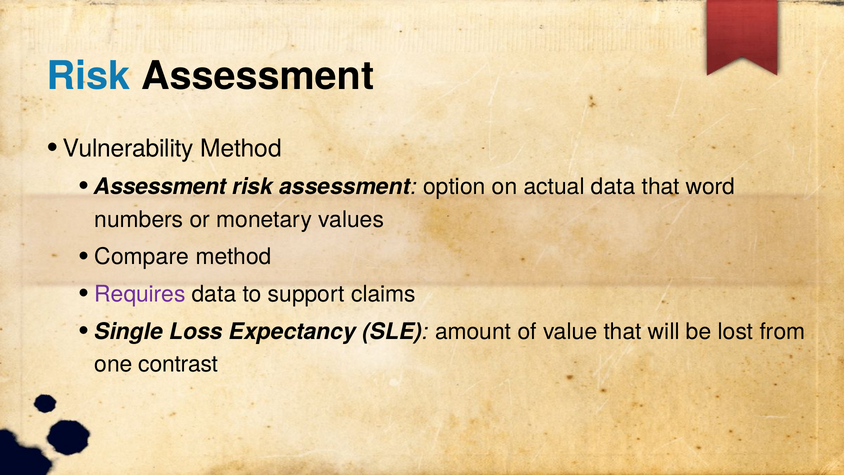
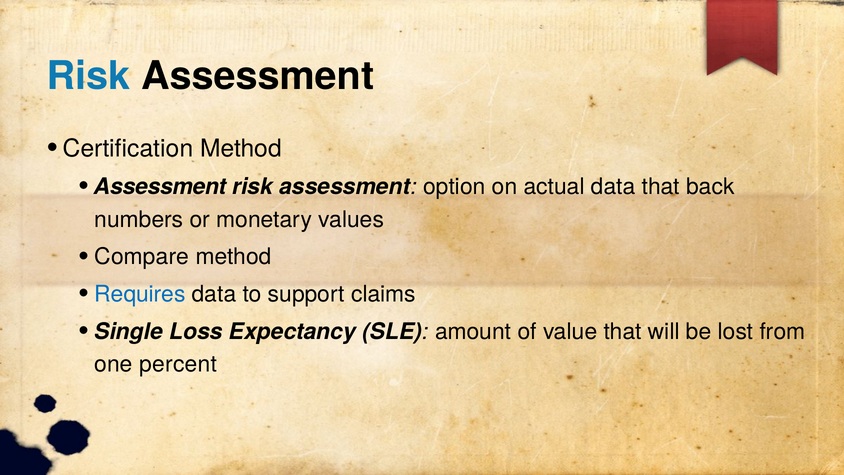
Vulnerability: Vulnerability -> Certification
word: word -> back
Requires colour: purple -> blue
contrast: contrast -> percent
